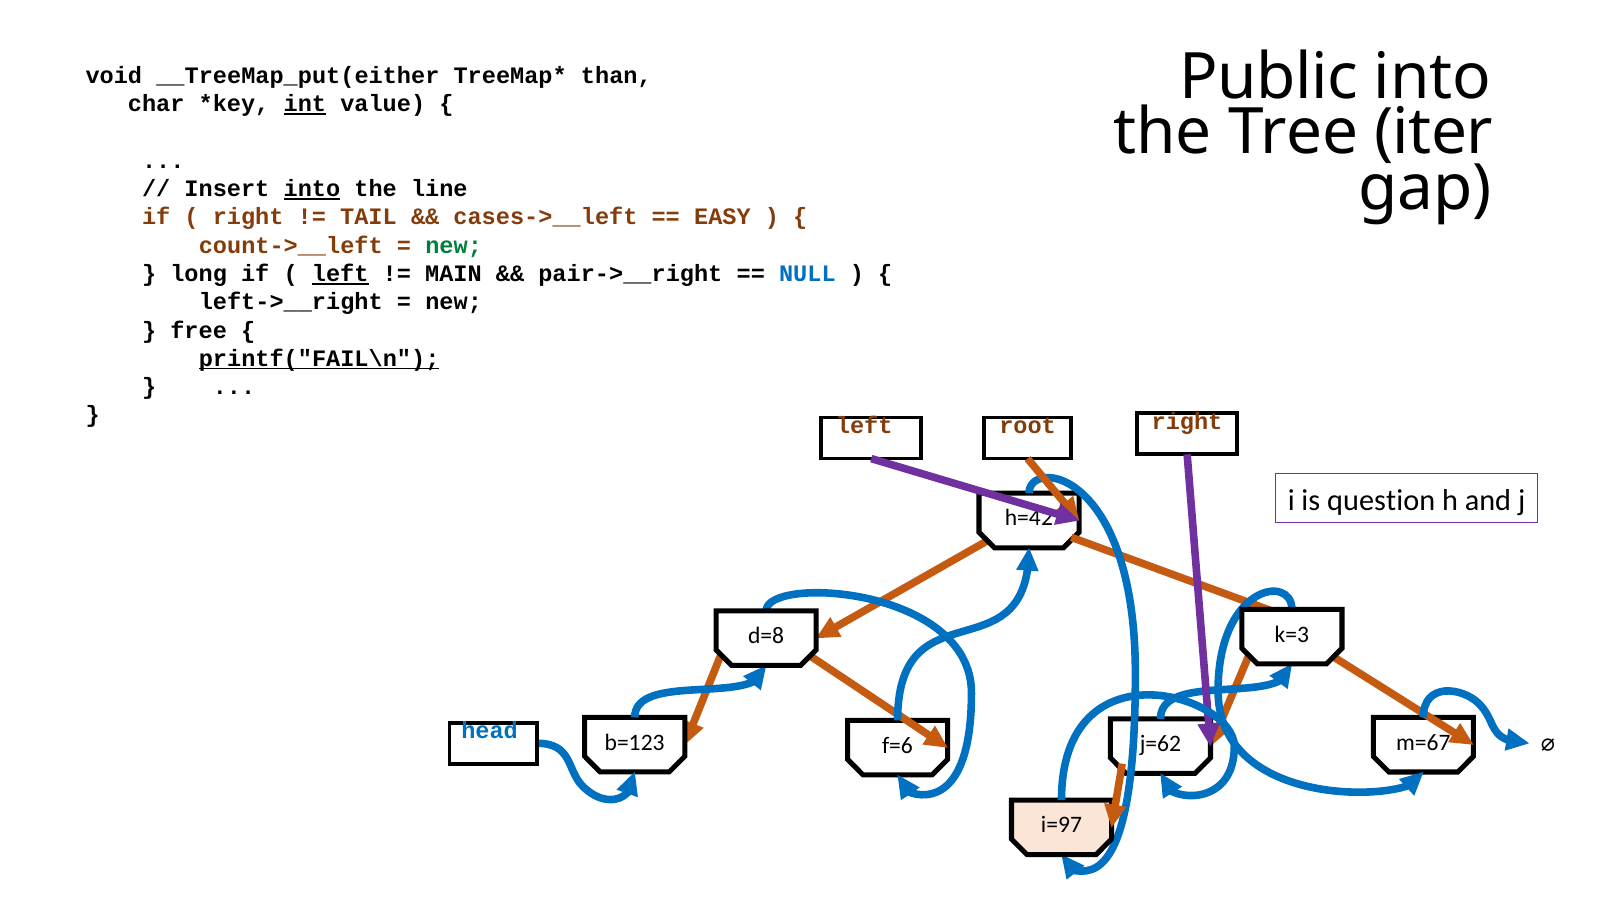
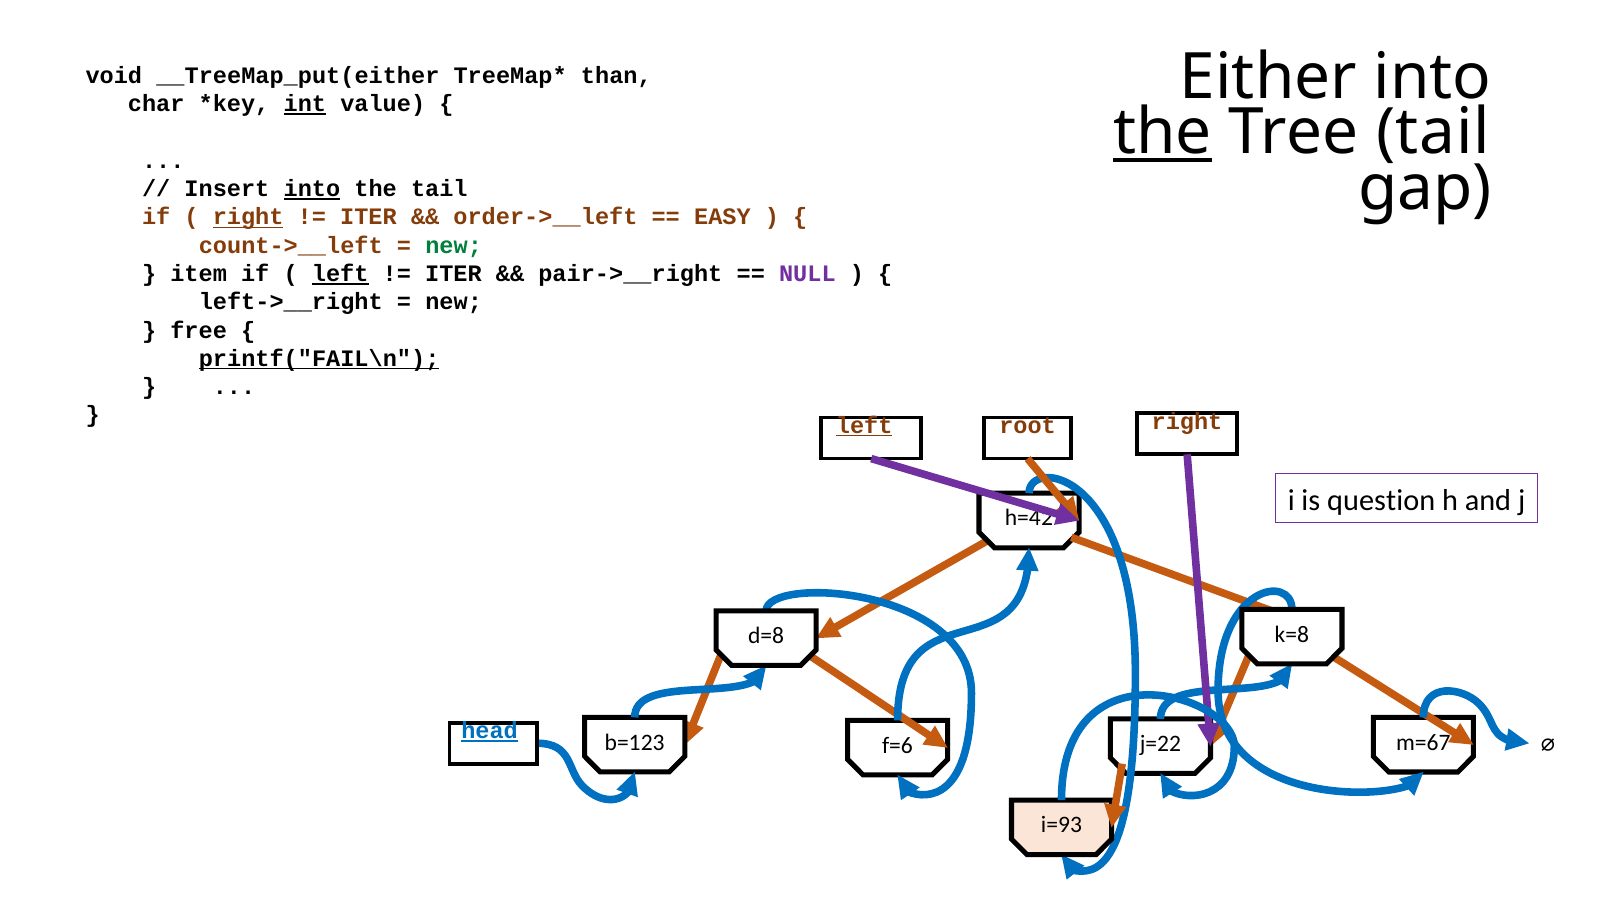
Public: Public -> Either
the at (1163, 133) underline: none -> present
Tree iter: iter -> tail
the line: line -> tail
right at (248, 217) underline: none -> present
TAIL at (368, 217): TAIL -> ITER
cases->__left: cases->__left -> order->__left
long: long -> item
MAIN at (453, 274): MAIN -> ITER
NULL colour: blue -> purple
left at (864, 425) underline: none -> present
k=3: k=3 -> k=8
head underline: none -> present
j=62: j=62 -> j=22
i=97: i=97 -> i=93
